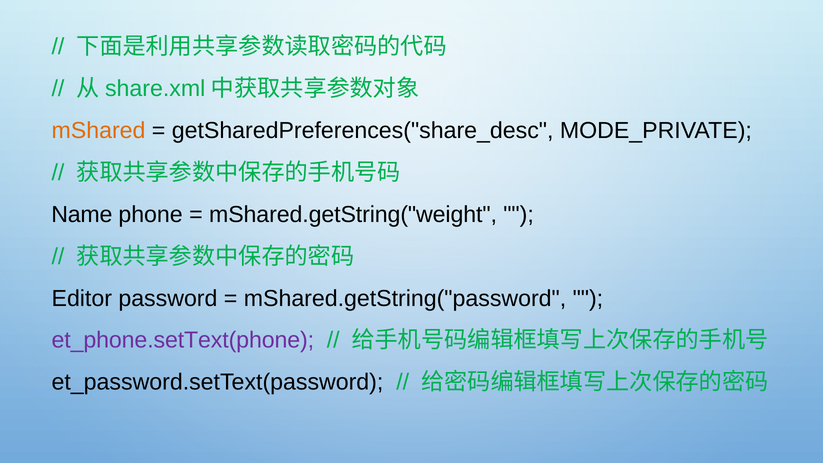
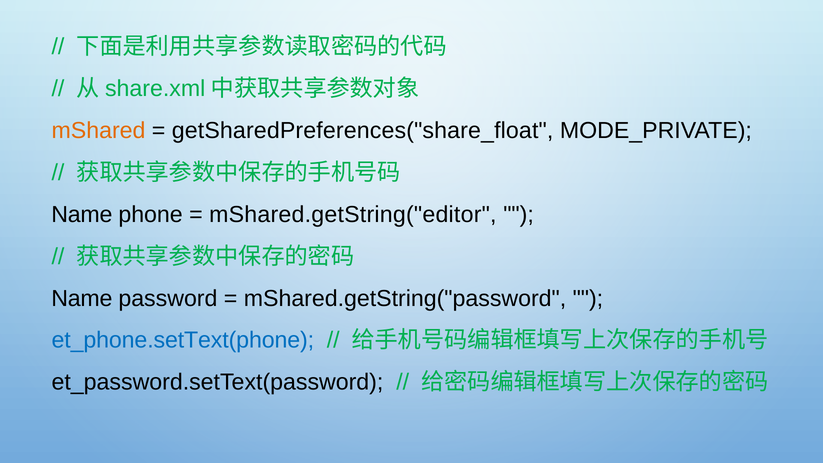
getSharedPreferences("share_desc: getSharedPreferences("share_desc -> getSharedPreferences("share_float
mShared.getString("weight: mShared.getString("weight -> mShared.getString("editor
Editor at (82, 298): Editor -> Name
et_phone.setText(phone colour: purple -> blue
